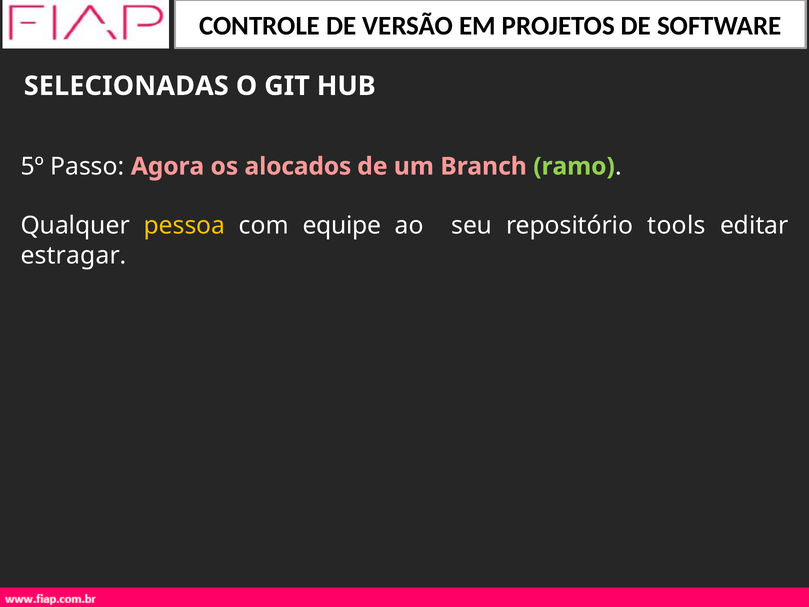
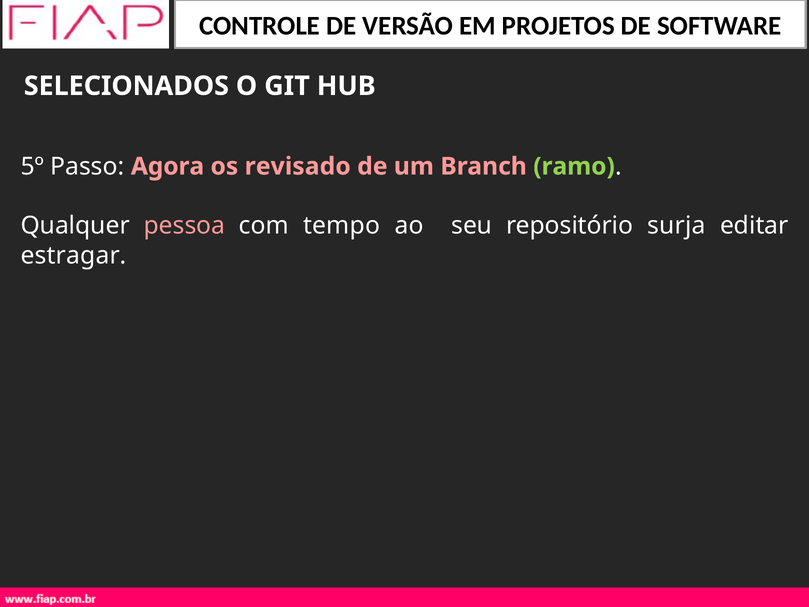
SELECIONADAS: SELECIONADAS -> SELECIONADOS
alocados: alocados -> revisado
pessoa colour: yellow -> pink
equipe: equipe -> tempo
tools: tools -> surja
